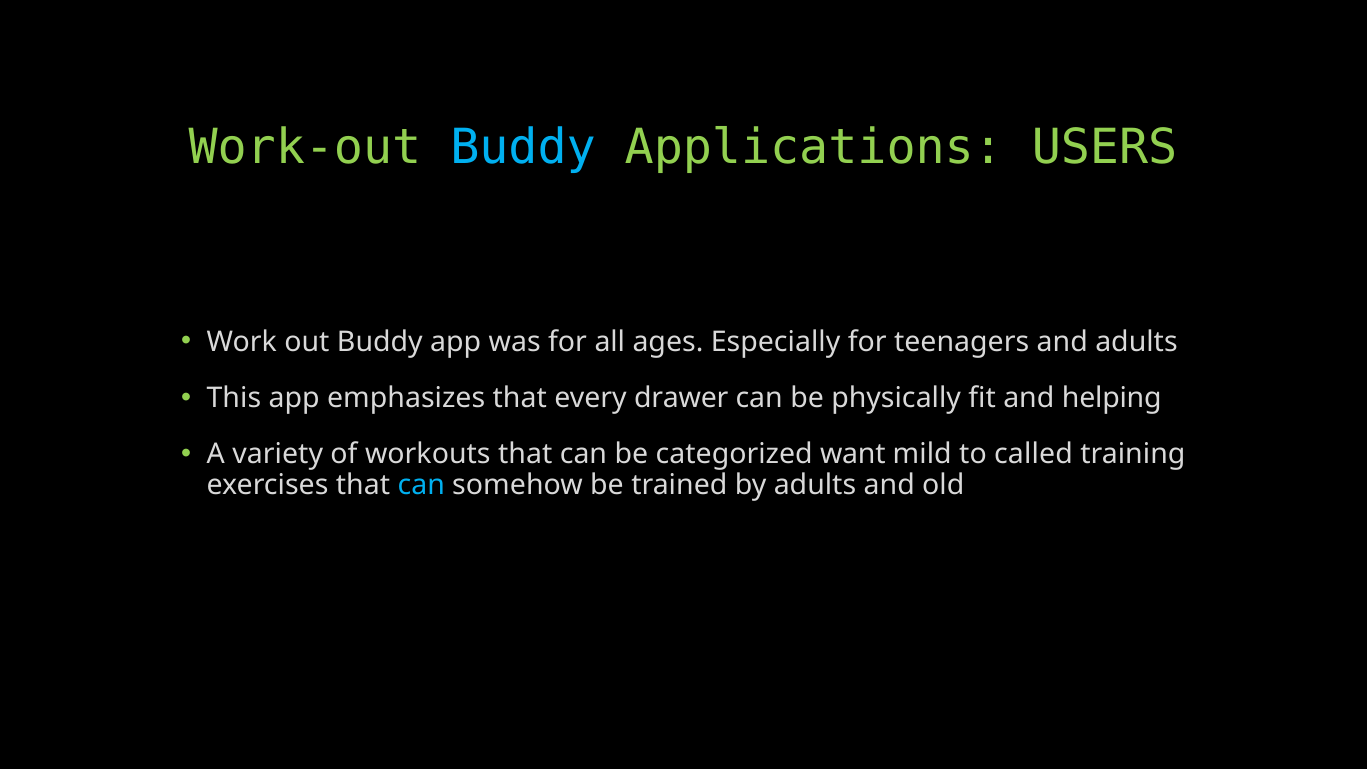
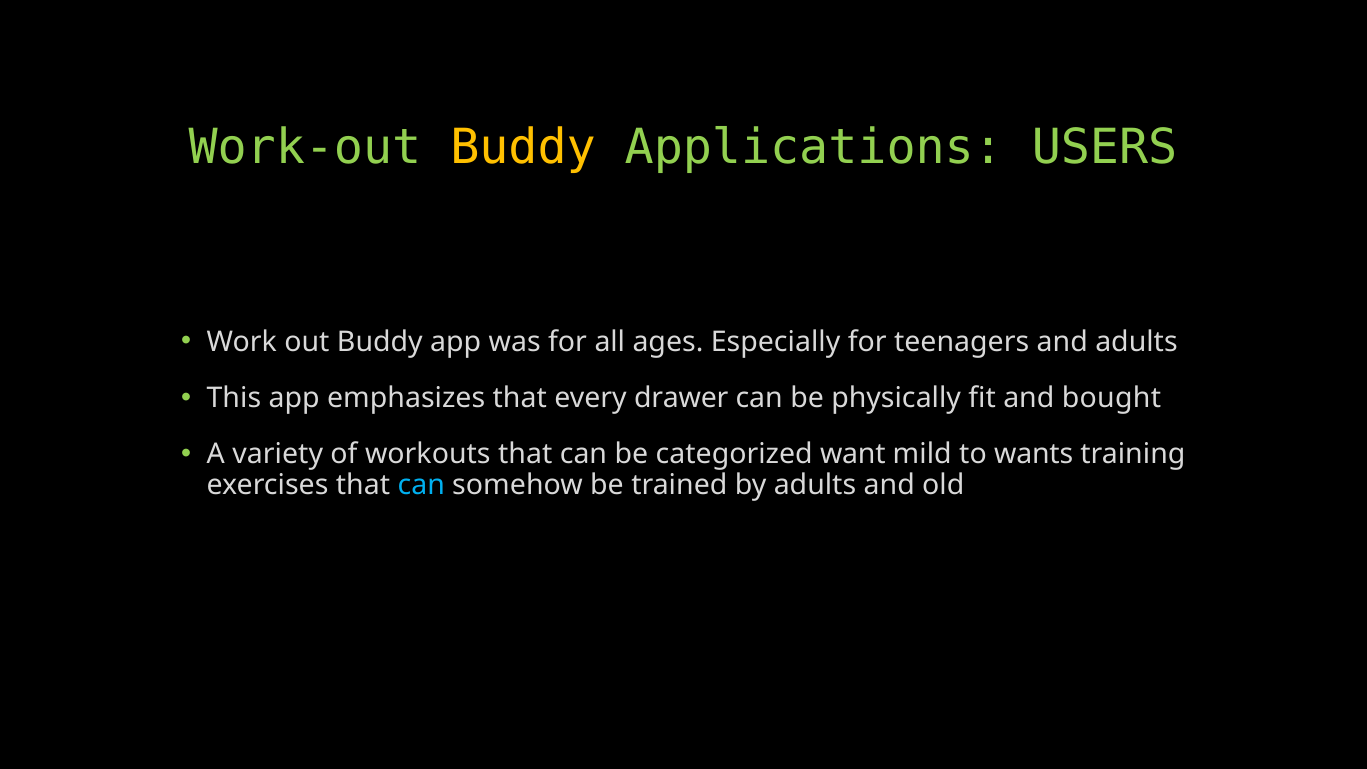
Buddy at (523, 148) colour: light blue -> yellow
helping: helping -> bought
called: called -> wants
